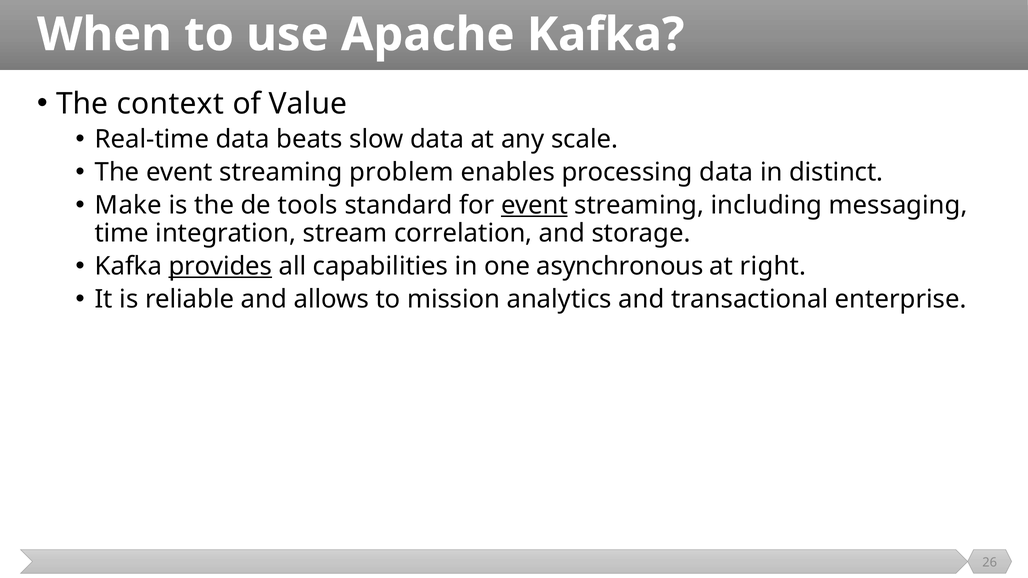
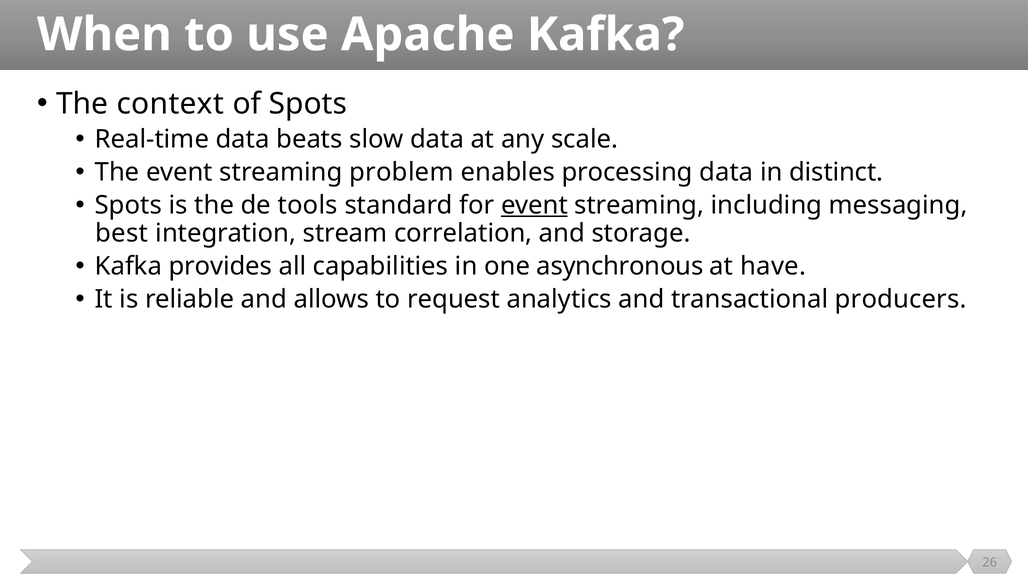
of Value: Value -> Spots
Make at (128, 205): Make -> Spots
time: time -> best
provides underline: present -> none
right: right -> have
mission: mission -> request
enterprise: enterprise -> producers
